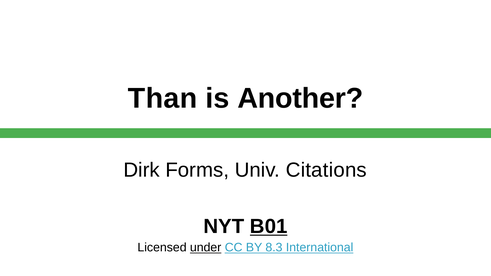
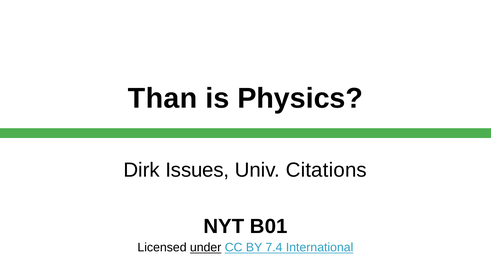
Another: Another -> Physics
Forms: Forms -> Issues
B01 underline: present -> none
8.3: 8.3 -> 7.4
